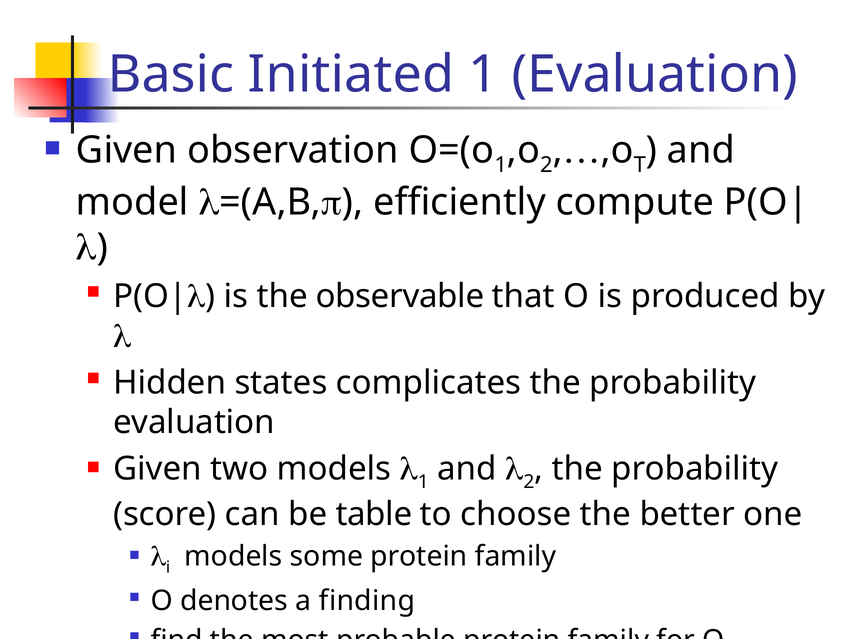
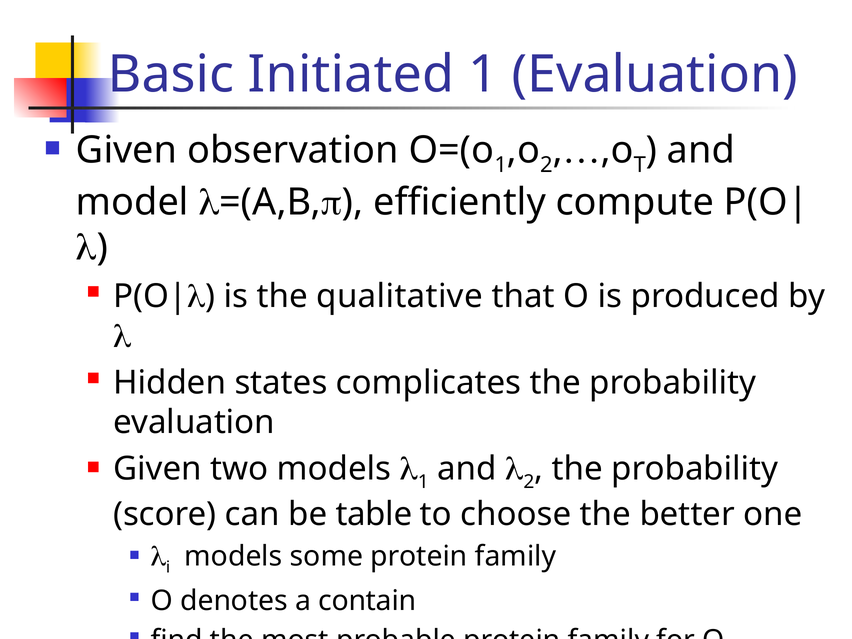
observable: observable -> qualitative
finding: finding -> contain
